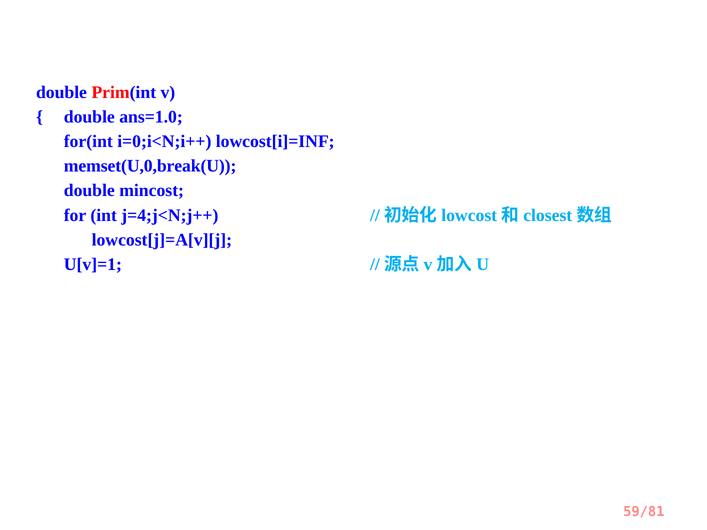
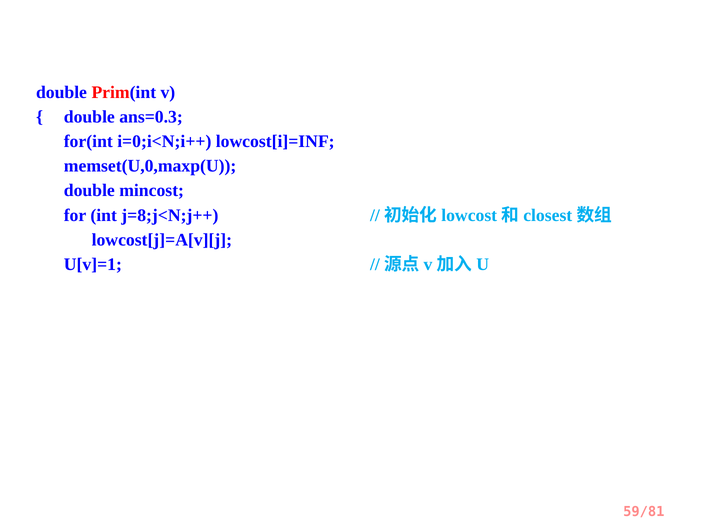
ans=1.0: ans=1.0 -> ans=0.3
memset(U,0,break(U: memset(U,0,break(U -> memset(U,0,maxp(U
j=4;j<N;j++: j=4;j<N;j++ -> j=8;j<N;j++
